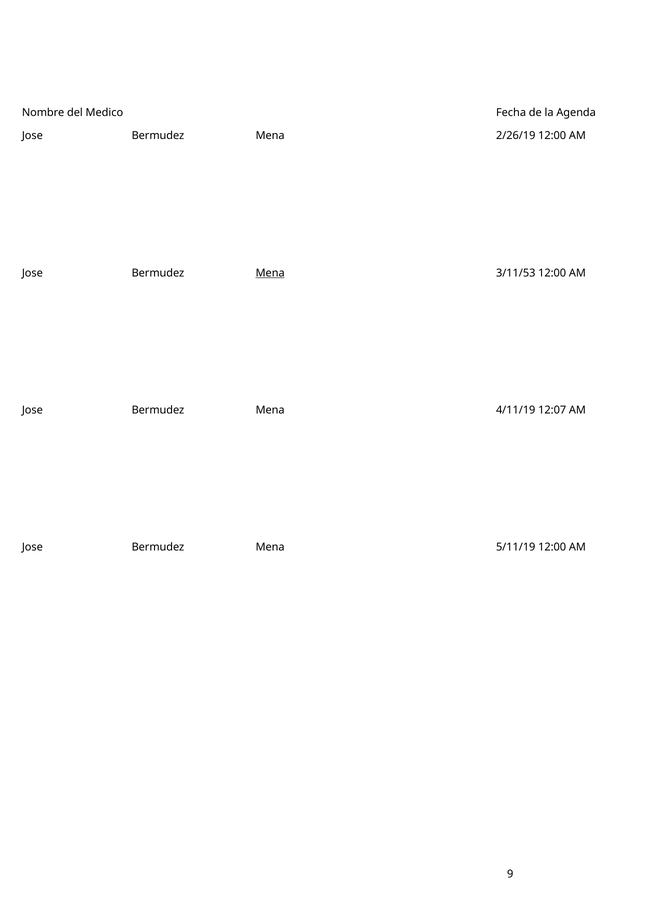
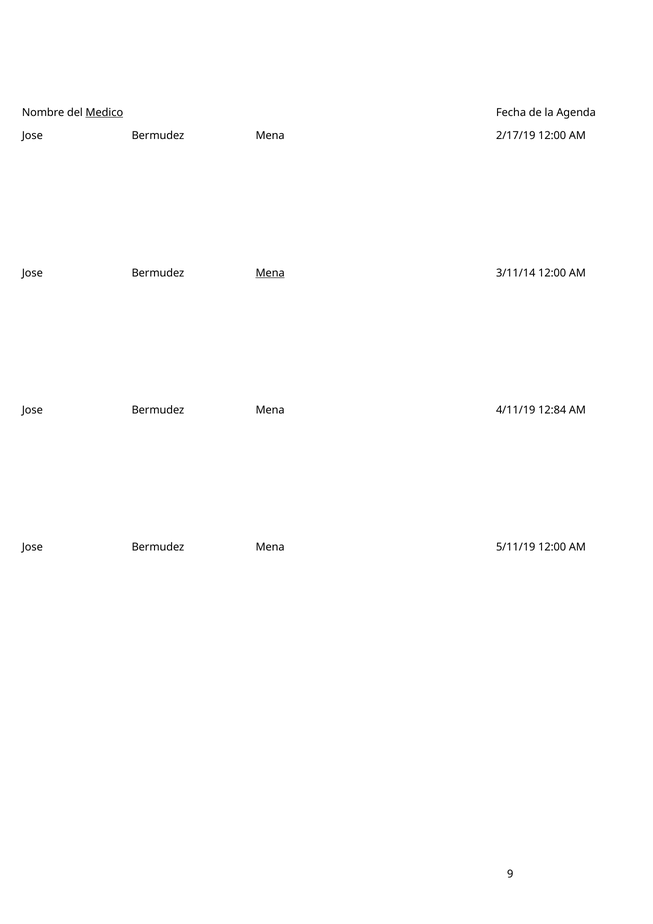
Medico underline: none -> present
2/26/19: 2/26/19 -> 2/17/19
3/11/53: 3/11/53 -> 3/11/14
12:07: 12:07 -> 12:84
